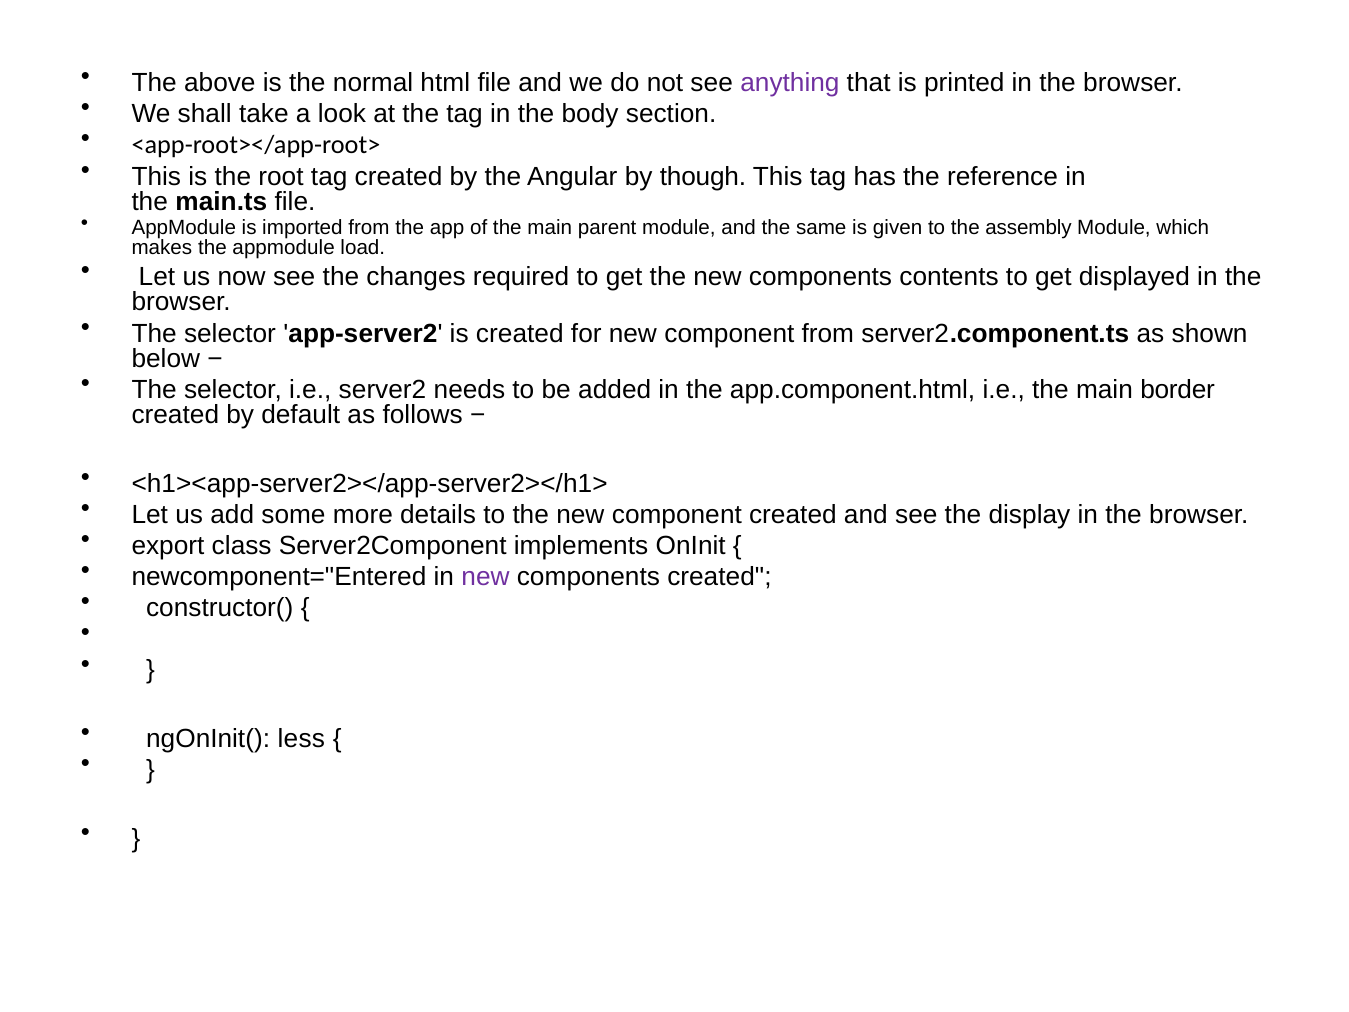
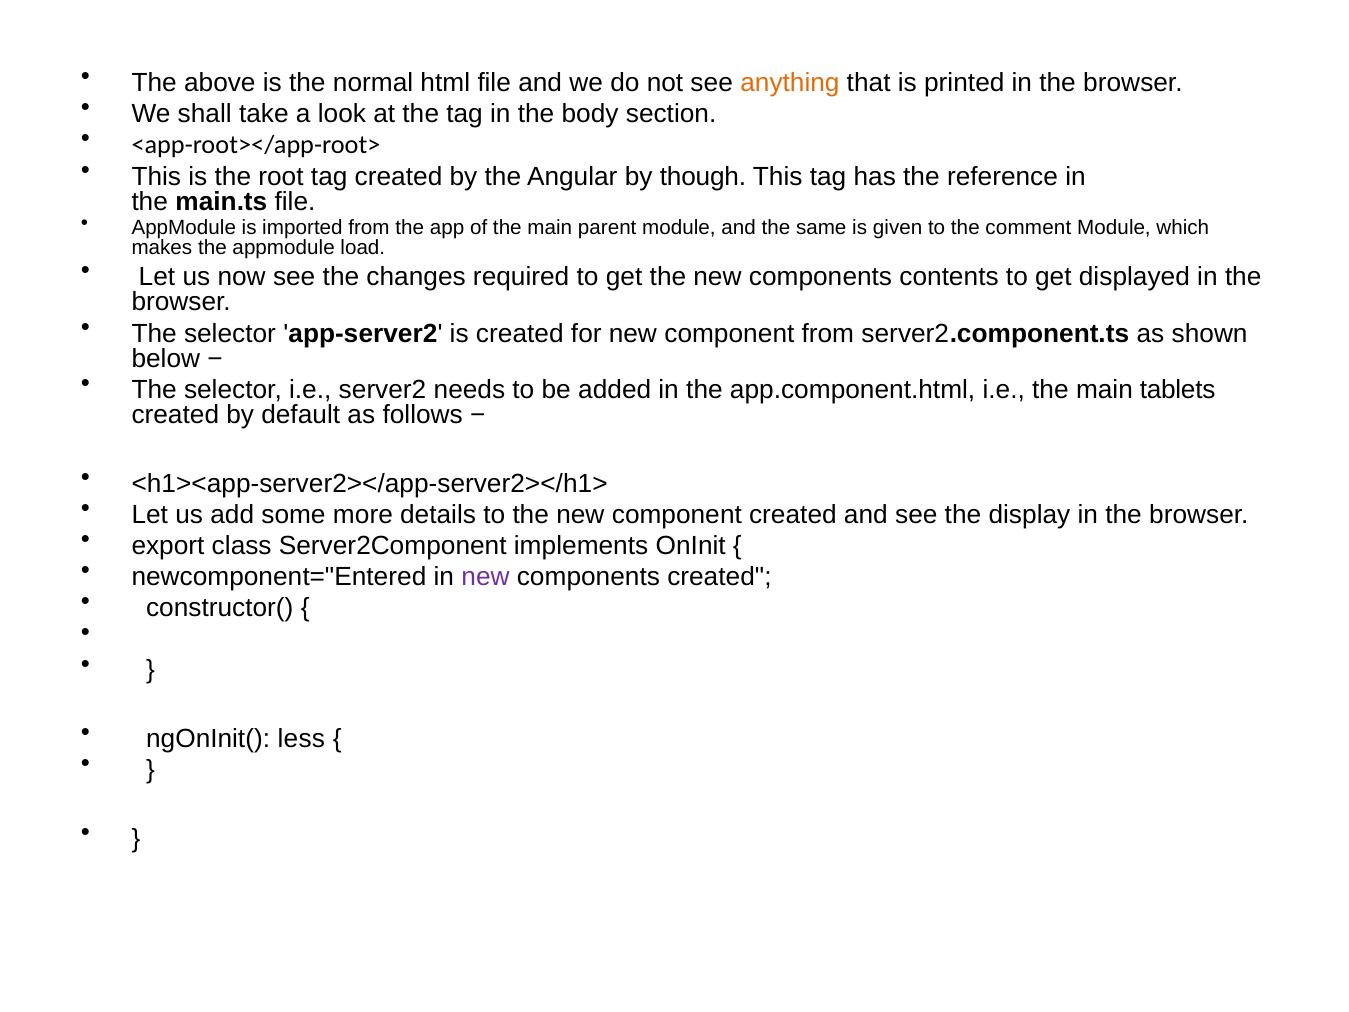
anything colour: purple -> orange
assembly: assembly -> comment
border: border -> tablets
